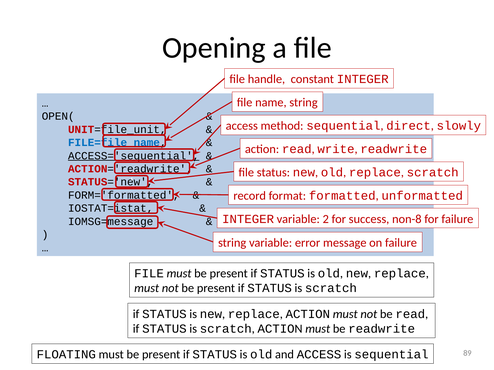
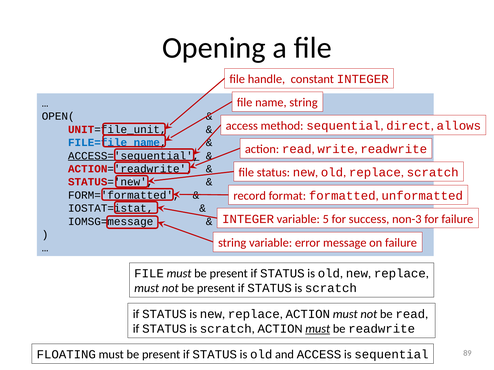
slowly: slowly -> allows
2: 2 -> 5
non-8: non-8 -> non-3
must at (318, 329) underline: none -> present
